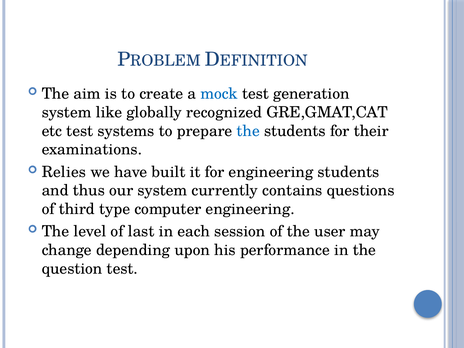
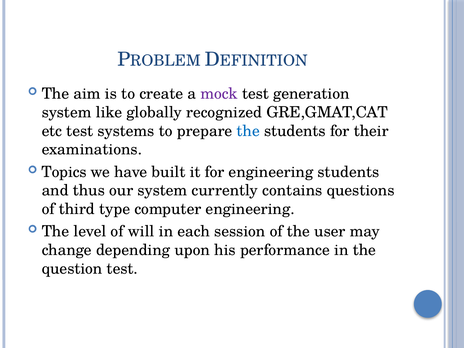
mock colour: blue -> purple
Relies: Relies -> Topics
last: last -> will
